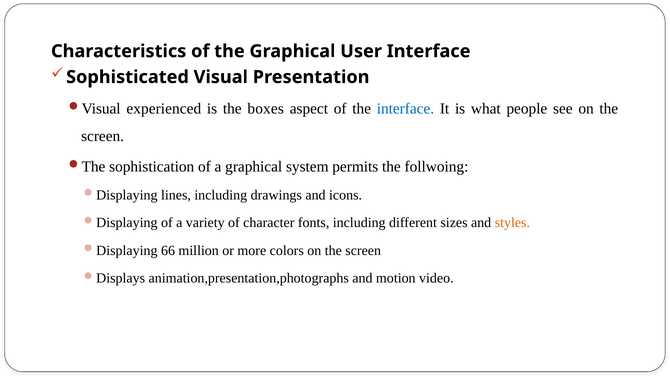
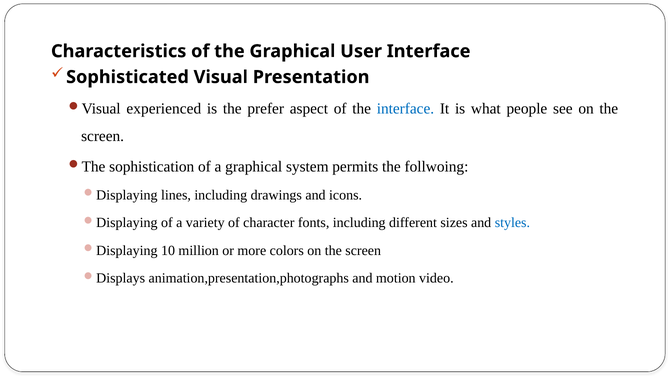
boxes: boxes -> prefer
styles colour: orange -> blue
66: 66 -> 10
